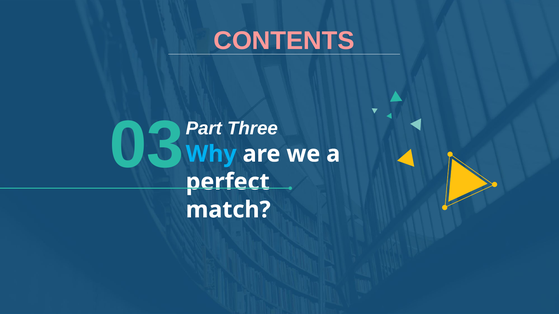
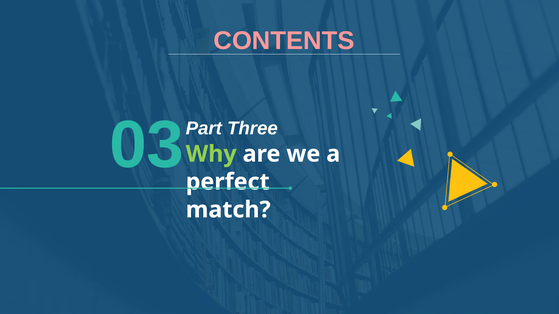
Why colour: light blue -> light green
